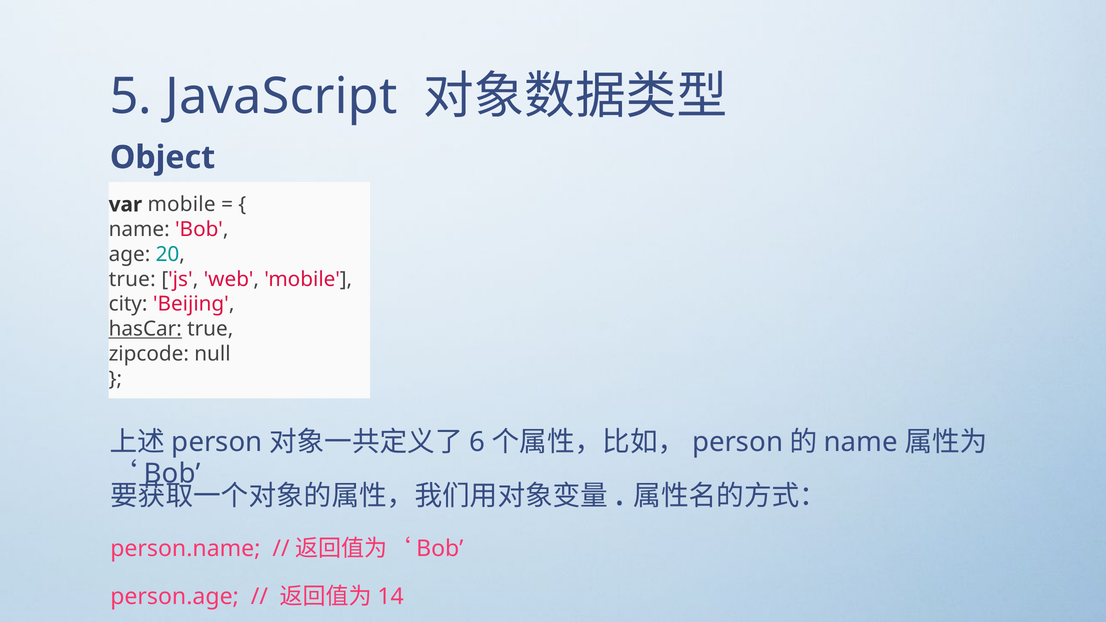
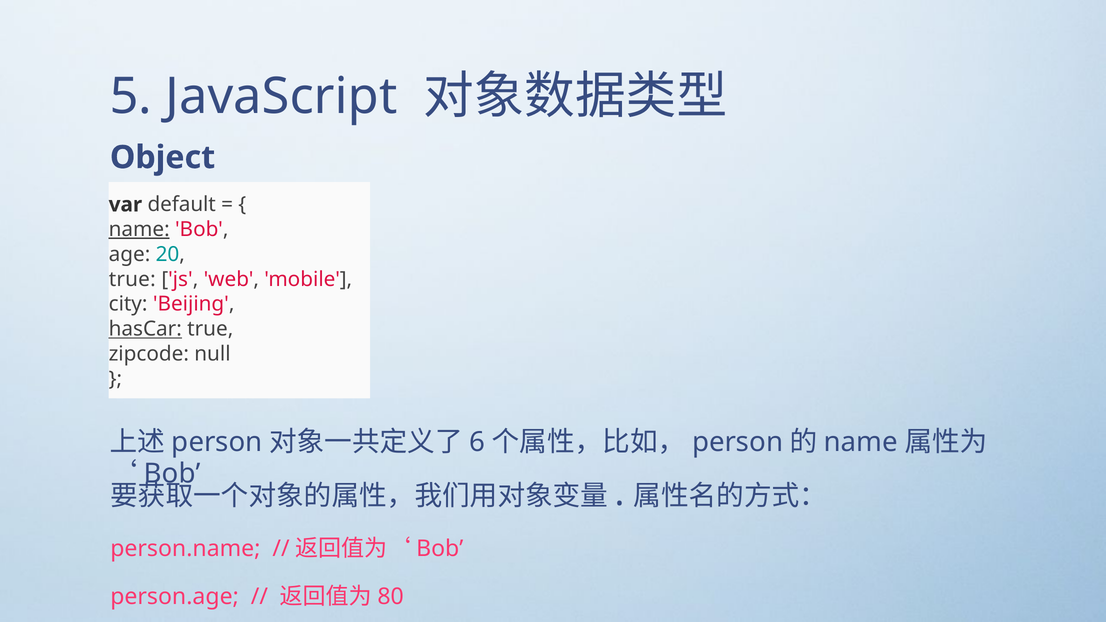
var mobile: mobile -> default
name at (139, 230) underline: none -> present
14: 14 -> 80
